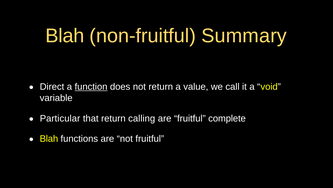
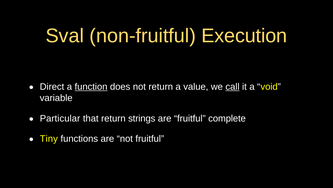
Blah at (65, 36): Blah -> Sval
Summary: Summary -> Execution
call underline: none -> present
calling: calling -> strings
Blah at (49, 138): Blah -> Tiny
